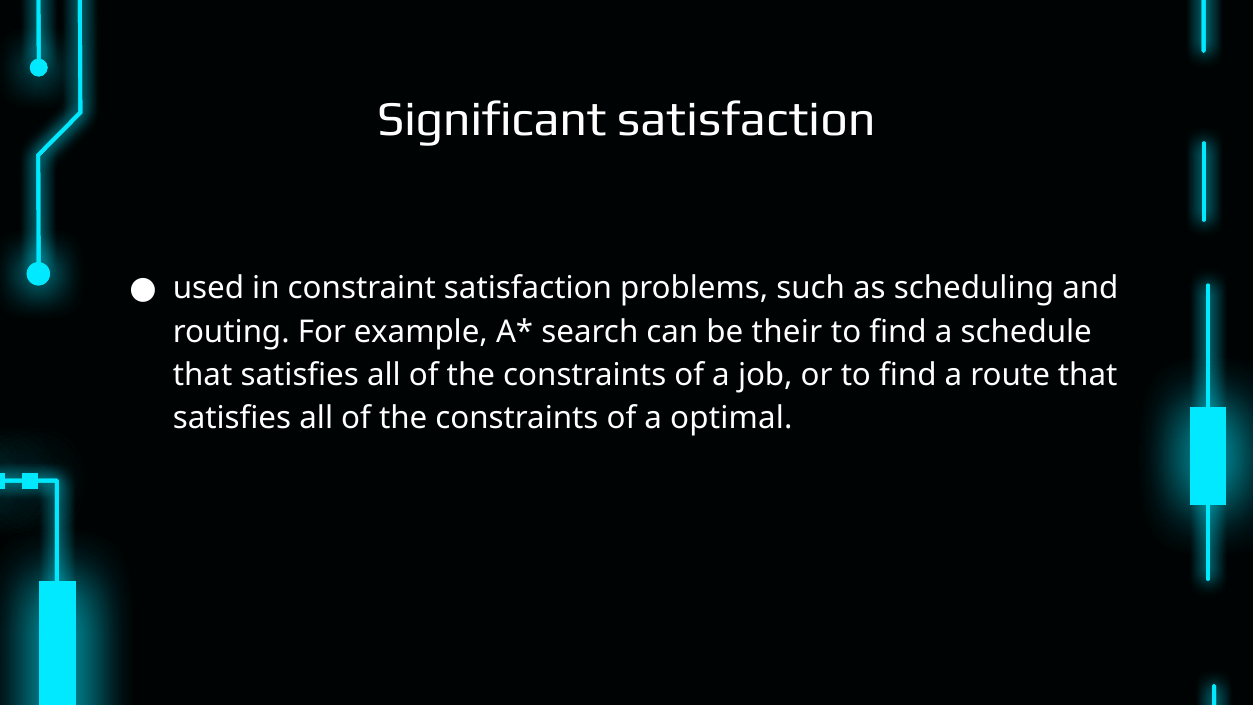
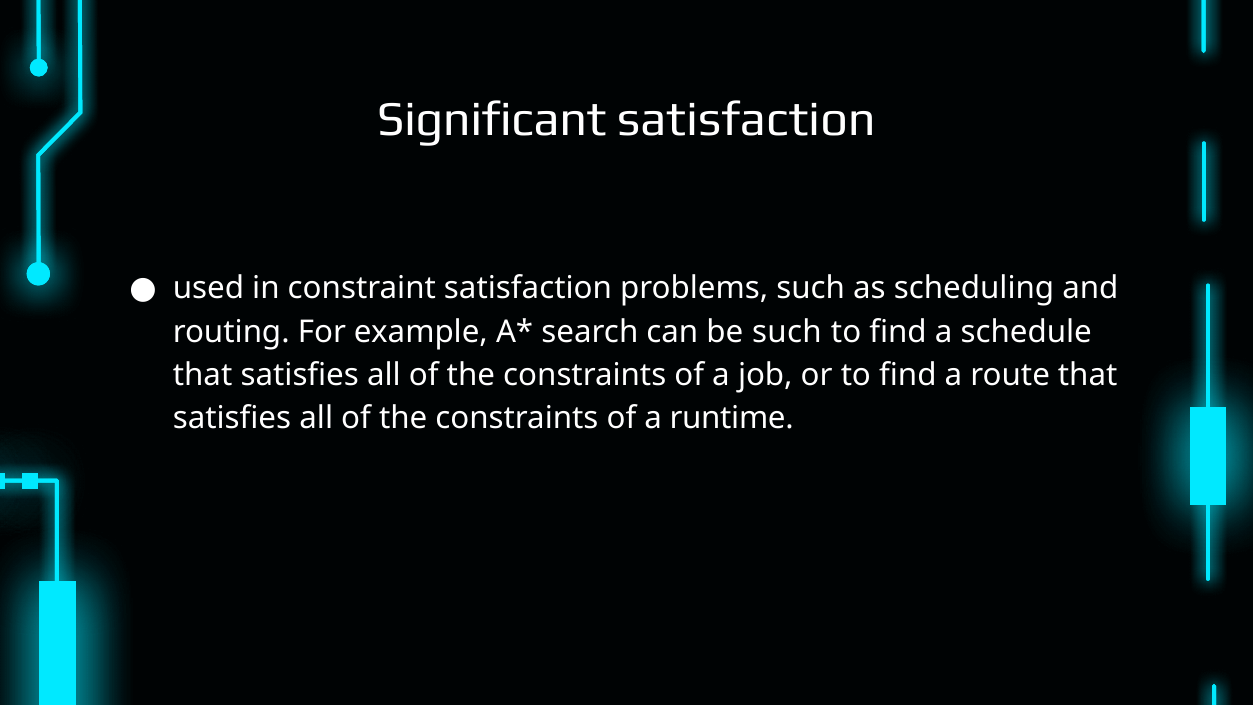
be their: their -> such
optimal: optimal -> runtime
